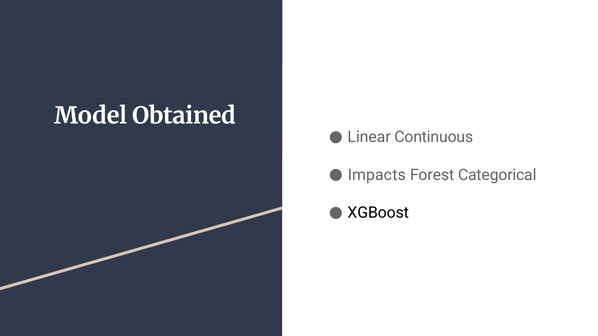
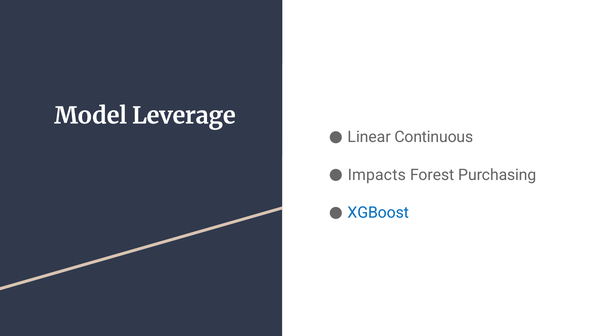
Obtained: Obtained -> Leverage
Categorical: Categorical -> Purchasing
XGBoost colour: black -> blue
